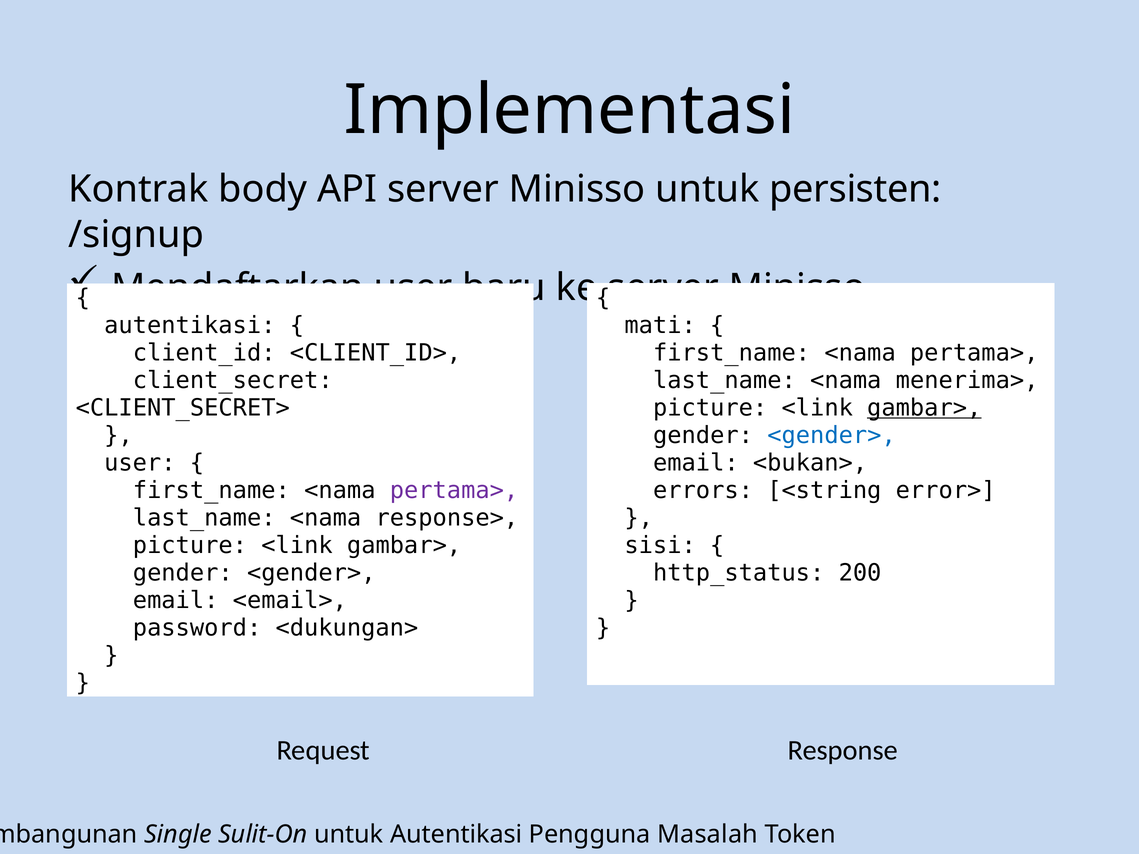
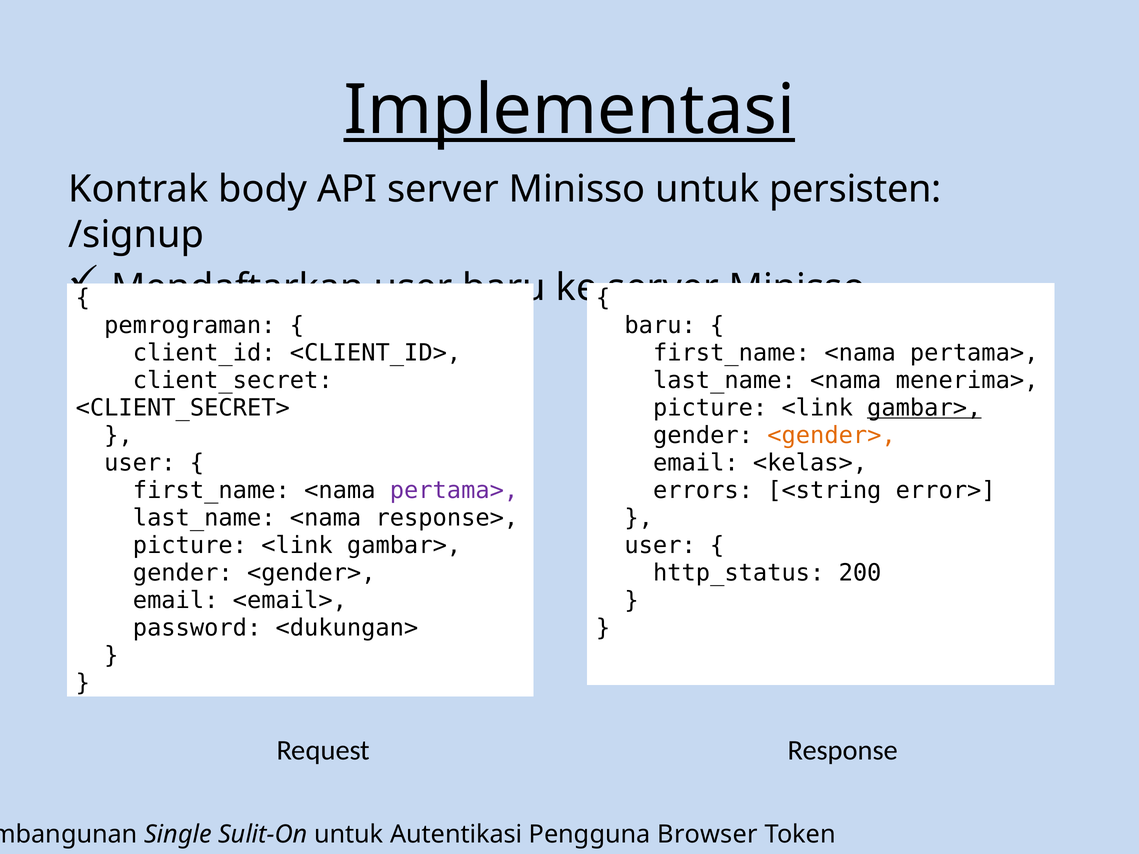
Implementasi underline: none -> present
autentikasi at (190, 325): autentikasi -> pemrograman
mati at (660, 325): mati -> baru
<gender> at (832, 435) colour: blue -> orange
<bukan>: <bukan> -> <kelas>
sisi at (660, 546): sisi -> user
Masalah: Masalah -> Browser
